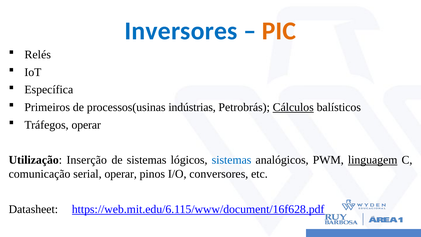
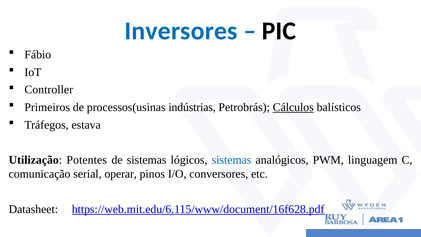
PIC colour: orange -> black
Relés: Relés -> Fábio
Específica: Específica -> Controller
Tráfegos operar: operar -> estava
Inserção: Inserção -> Potentes
linguagem underline: present -> none
